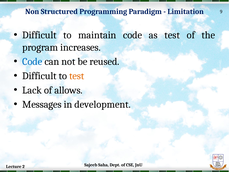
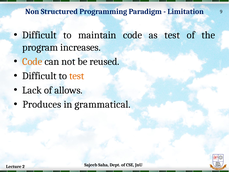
Code at (32, 62) colour: blue -> orange
Messages: Messages -> Produces
development: development -> grammatical
